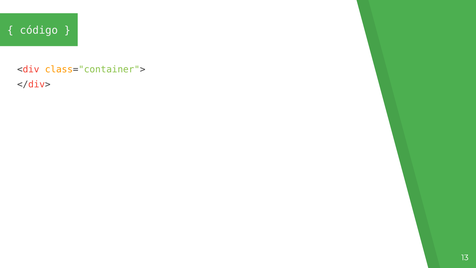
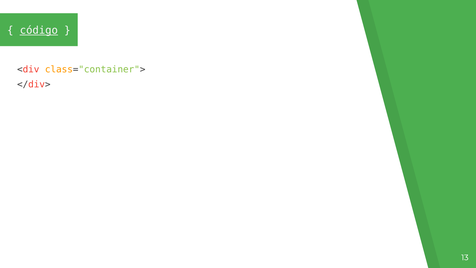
código underline: none -> present
